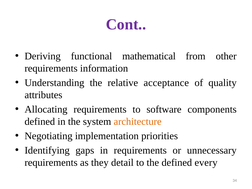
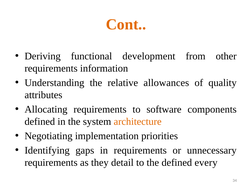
Cont colour: purple -> orange
mathematical: mathematical -> development
acceptance: acceptance -> allowances
